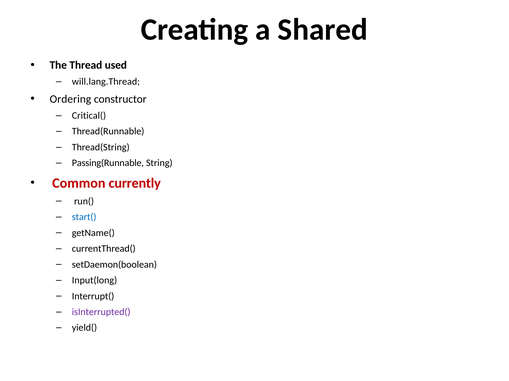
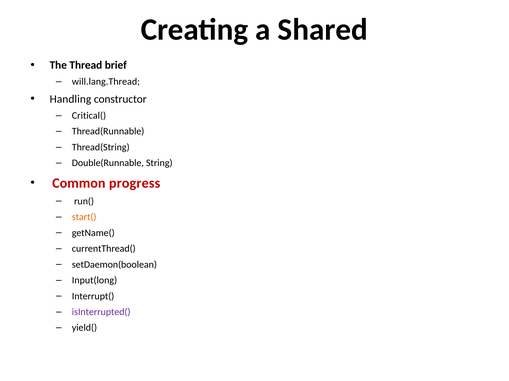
used: used -> brief
Ordering: Ordering -> Handling
Passing(Runnable: Passing(Runnable -> Double(Runnable
currently: currently -> progress
start( colour: blue -> orange
